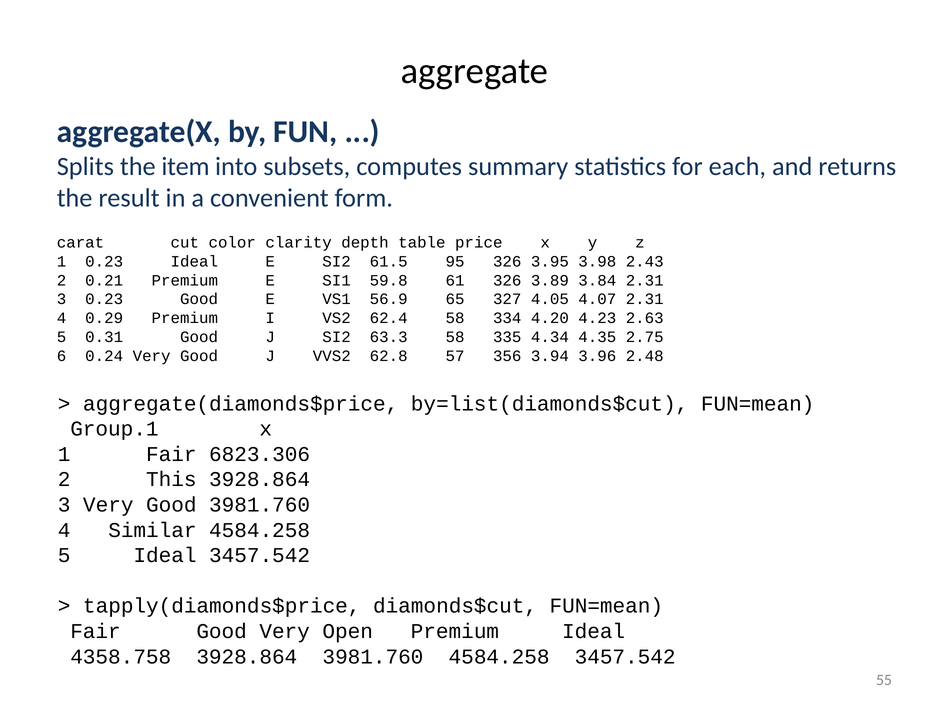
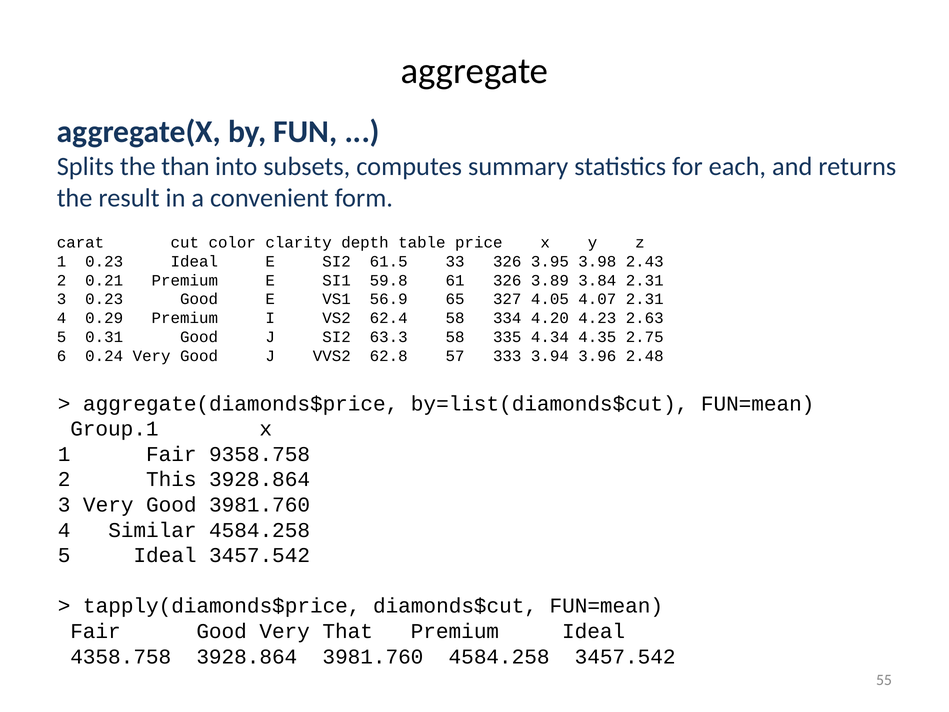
item: item -> than
95: 95 -> 33
356: 356 -> 333
6823.306: 6823.306 -> 9358.758
Open: Open -> That
